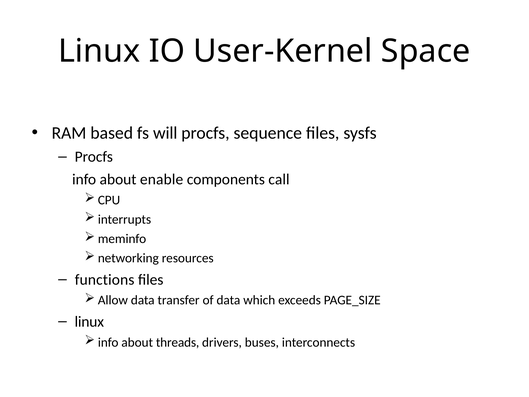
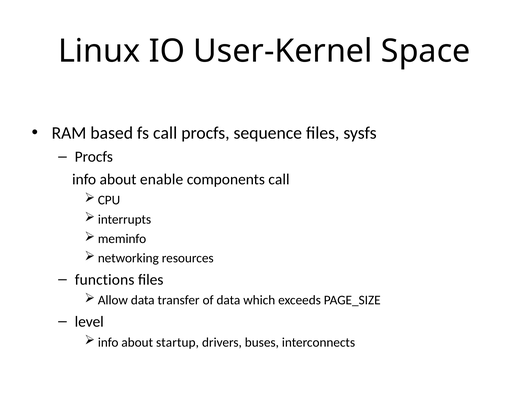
fs will: will -> call
linux at (89, 322): linux -> level
threads: threads -> startup
